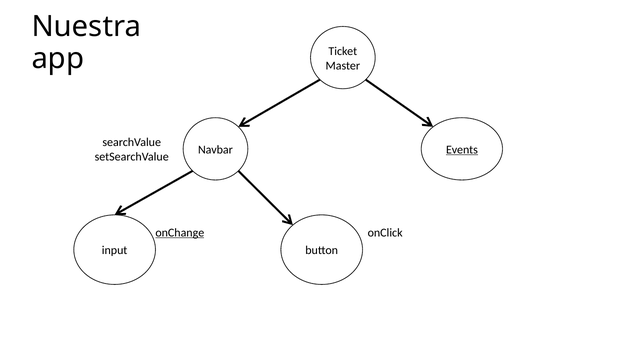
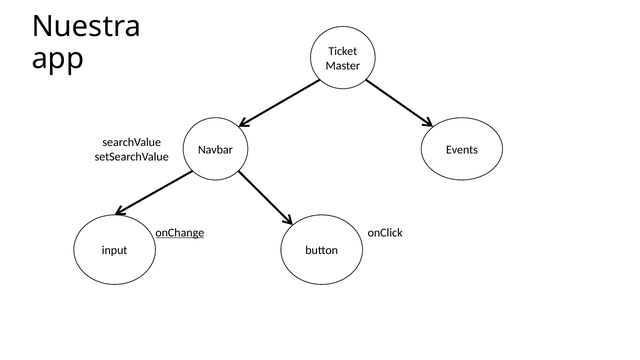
Events underline: present -> none
